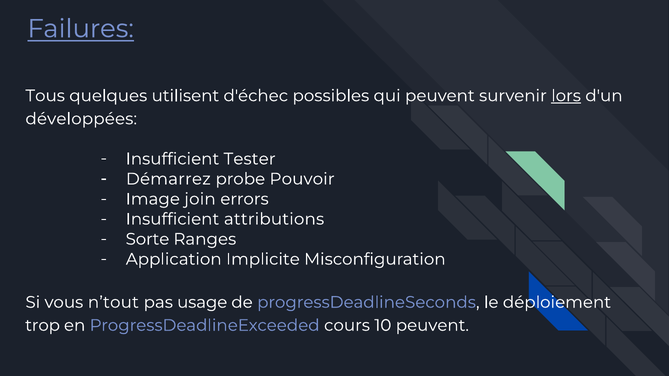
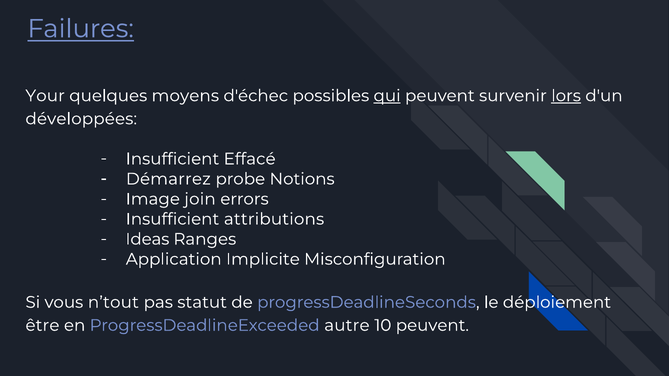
Tous: Tous -> Your
utilisent: utilisent -> moyens
qui underline: none -> present
Tester: Tester -> Effacé
Pouvoir: Pouvoir -> Notions
Sorte: Sorte -> Ideas
usage: usage -> statut
trop: trop -> être
cours: cours -> autre
